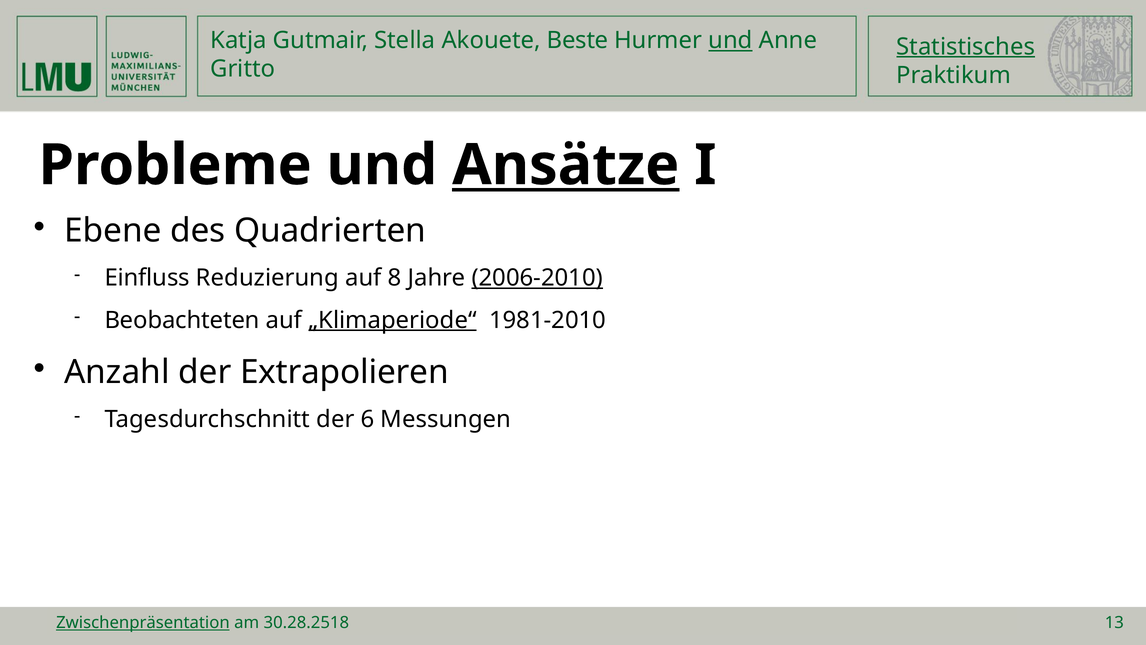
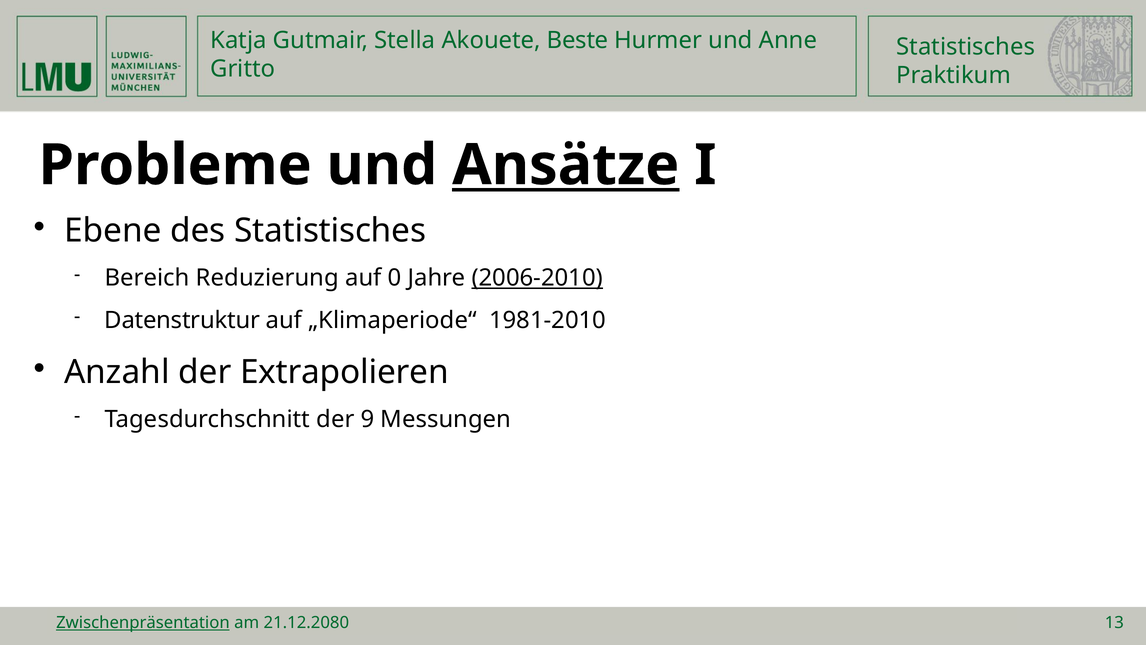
und at (731, 40) underline: present -> none
Statistisches at (966, 47) underline: present -> none
des Quadrierten: Quadrierten -> Statistisches
Einfluss: Einfluss -> Bereich
8: 8 -> 0
Beobachteten: Beobachteten -> Datenstruktur
„Klimaperiode“ underline: present -> none
6: 6 -> 9
30.28.2518: 30.28.2518 -> 21.12.2080
